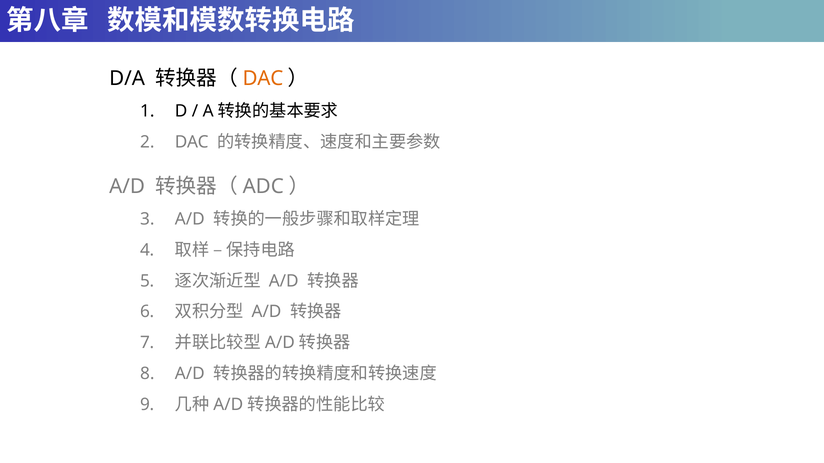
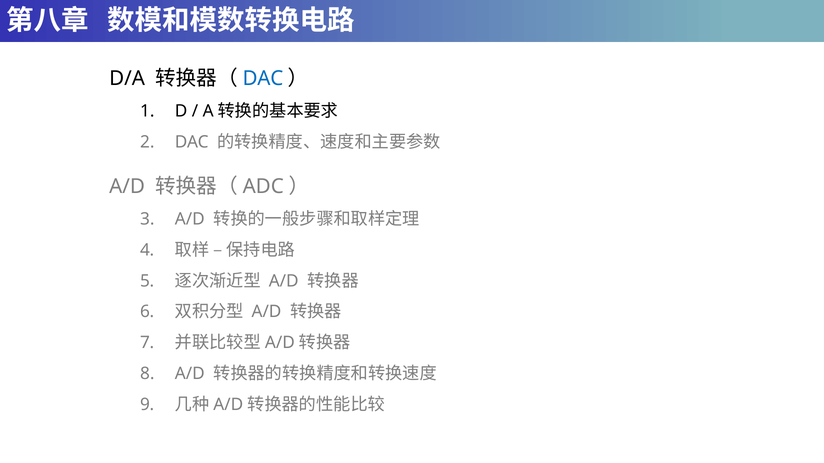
DAC at (263, 79) colour: orange -> blue
